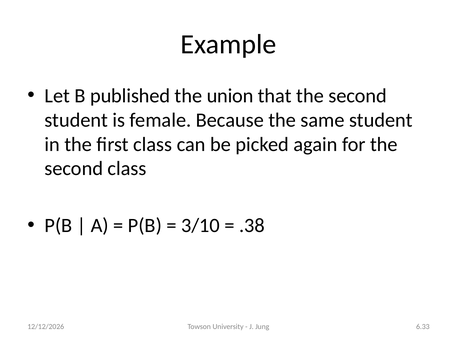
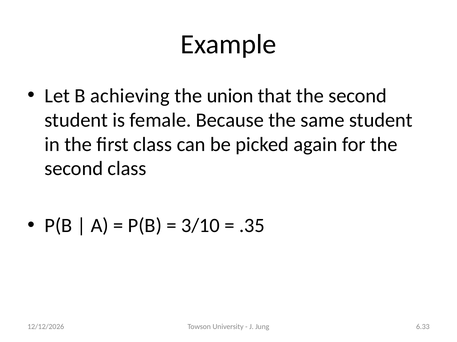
published: published -> achieving
.38: .38 -> .35
